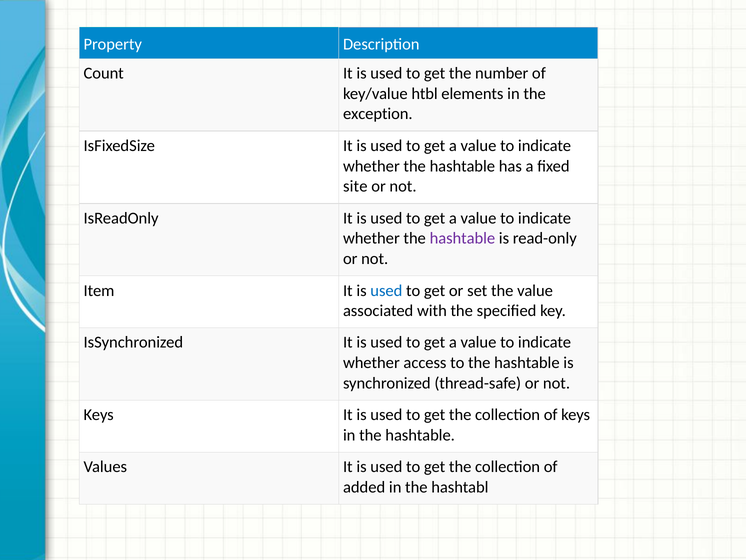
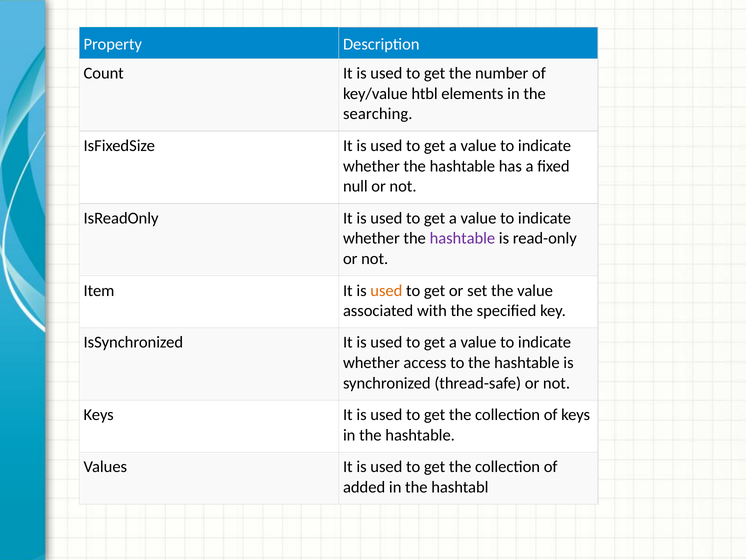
exception: exception -> searching
site: site -> null
used at (386, 290) colour: blue -> orange
